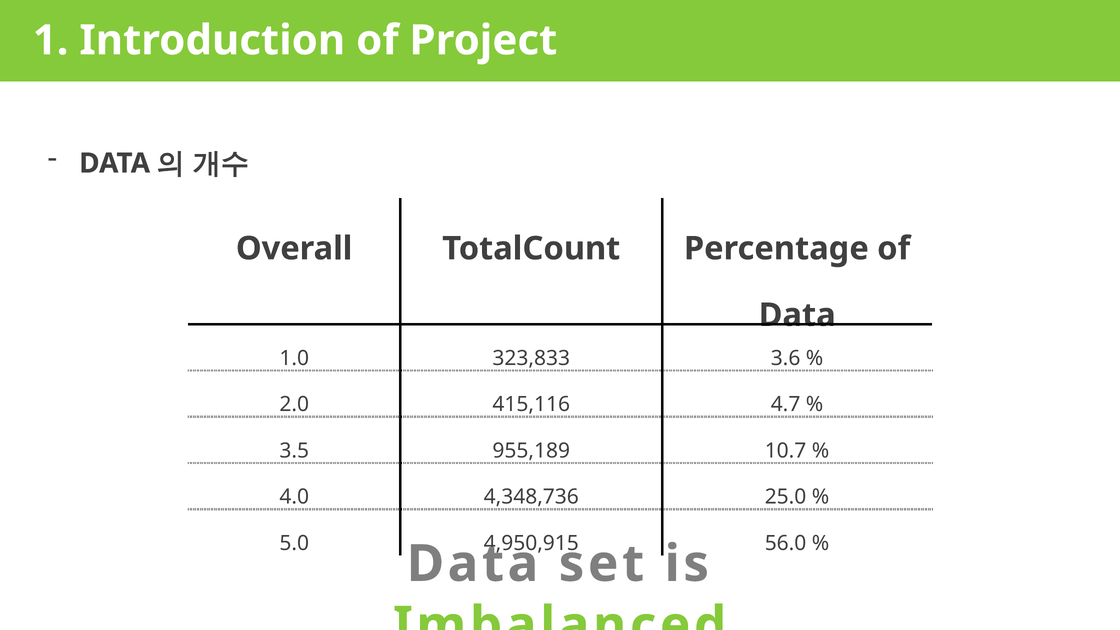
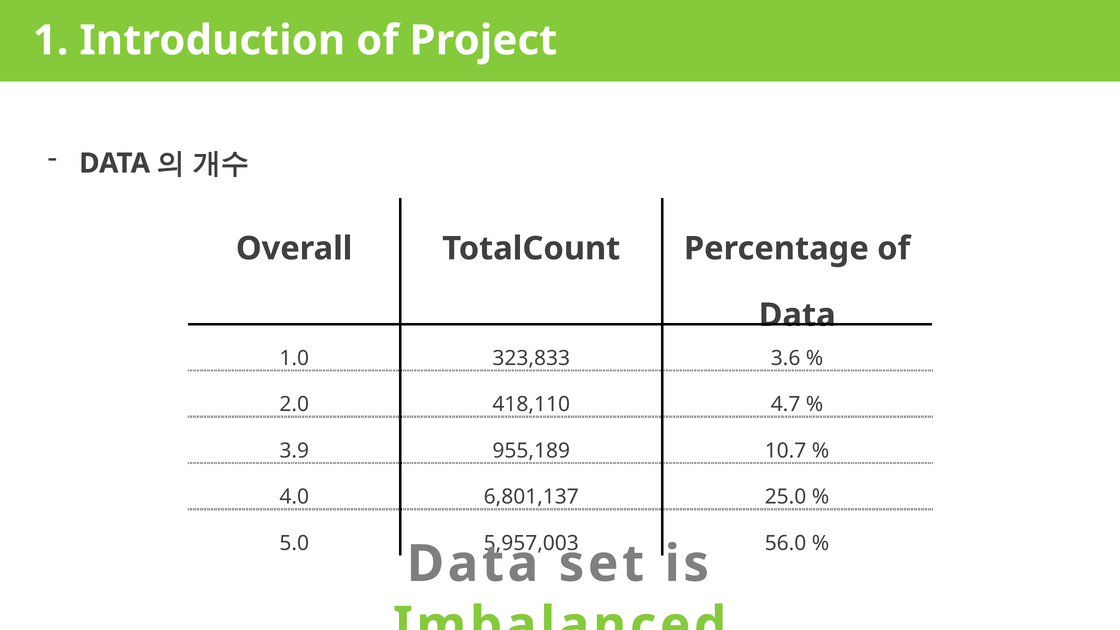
415,116: 415,116 -> 418,110
3.5: 3.5 -> 3.9
4,348,736: 4,348,736 -> 6,801,137
4,950,915: 4,950,915 -> 5,957,003
